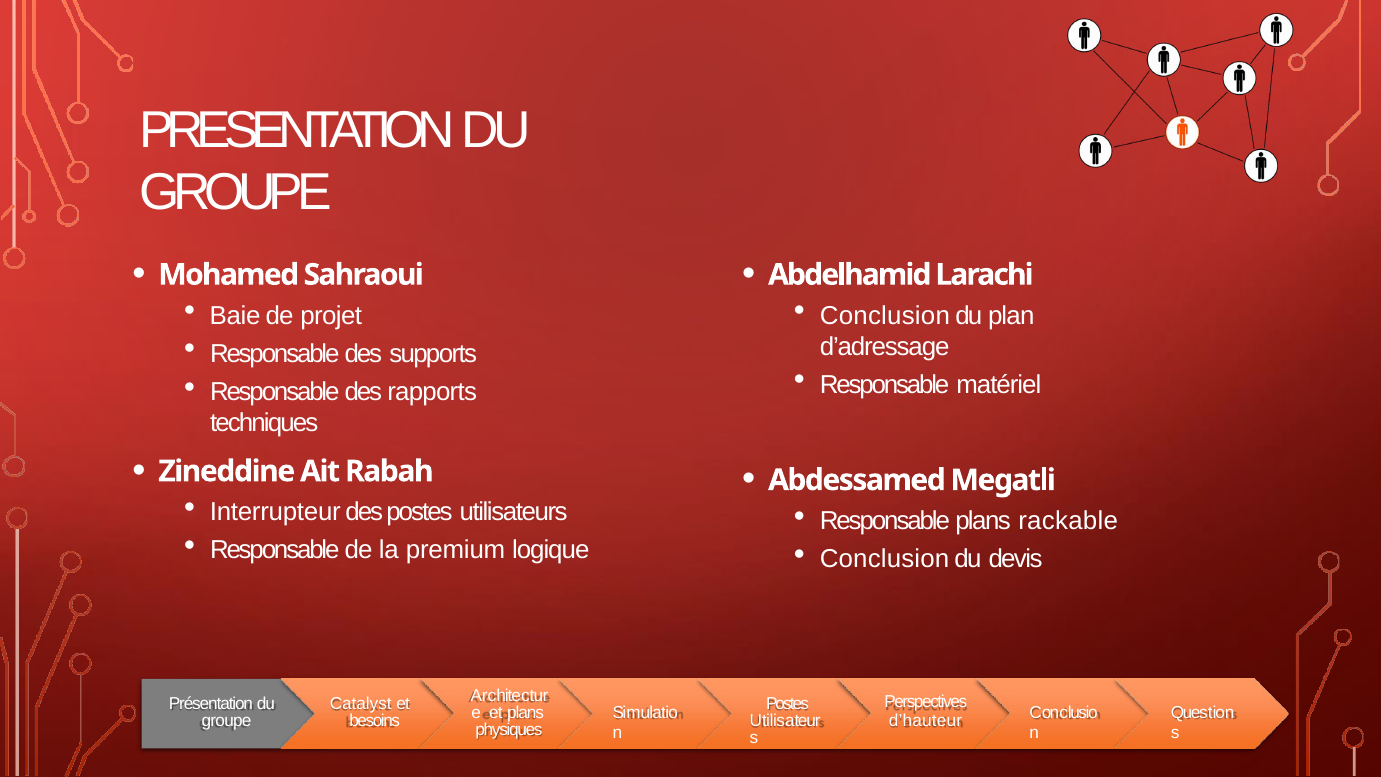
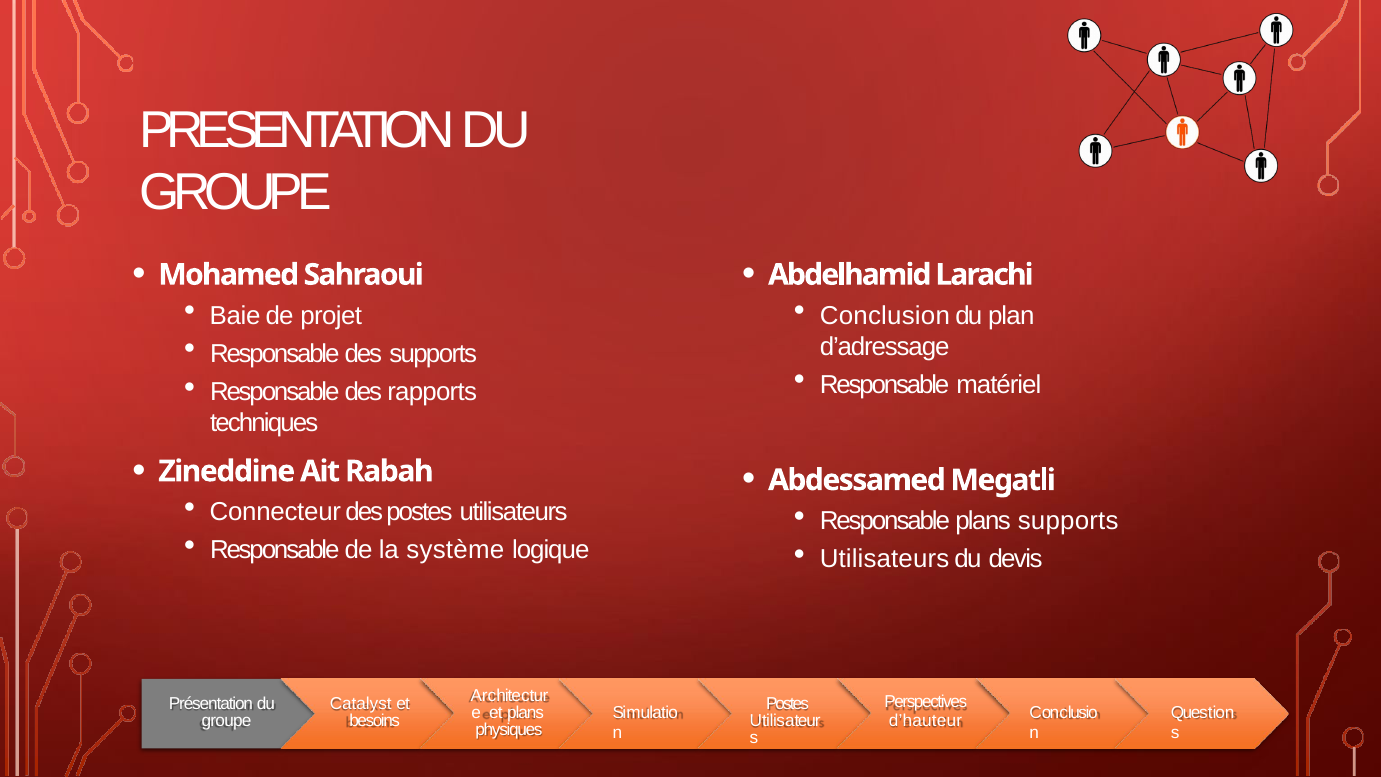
Interrupteur: Interrupteur -> Connecteur
plans rackable: rackable -> supports
premium: premium -> système
Conclusion at (885, 559): Conclusion -> Utilisateurs
